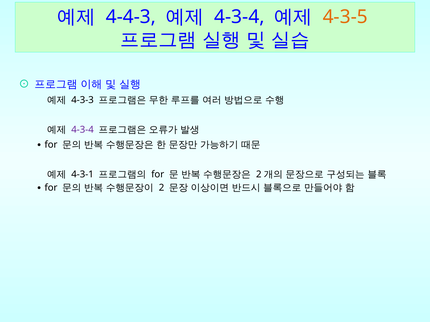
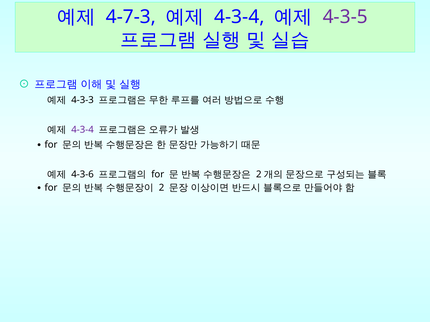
4-4-3: 4-4-3 -> 4-7-3
4-3-5 colour: orange -> purple
4-3-1: 4-3-1 -> 4-3-6
